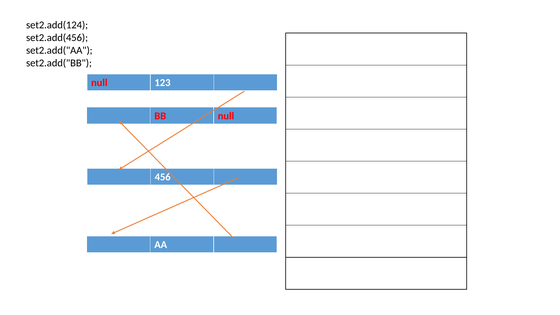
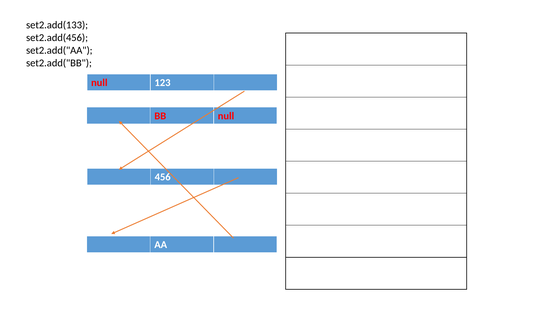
set2.add(124: set2.add(124 -> set2.add(133
